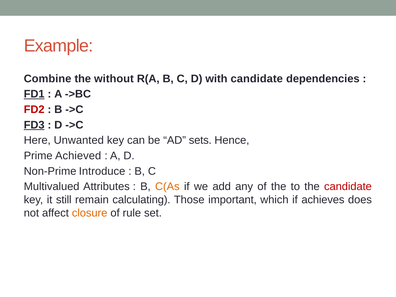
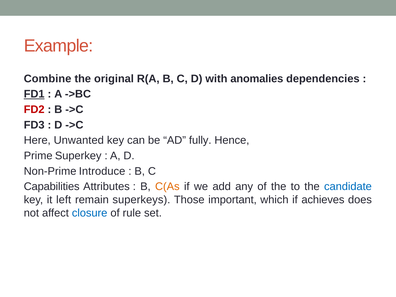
without: without -> original
with candidate: candidate -> anomalies
FD3 underline: present -> none
sets: sets -> fully
Achieved: Achieved -> Superkey
Multivalued: Multivalued -> Capabilities
candidate at (348, 187) colour: red -> blue
still: still -> left
calculating: calculating -> superkeys
closure colour: orange -> blue
